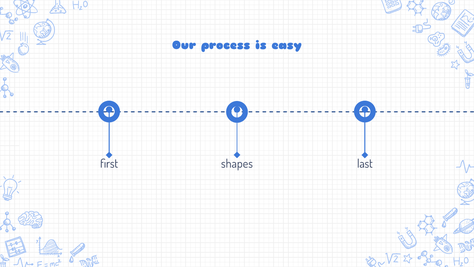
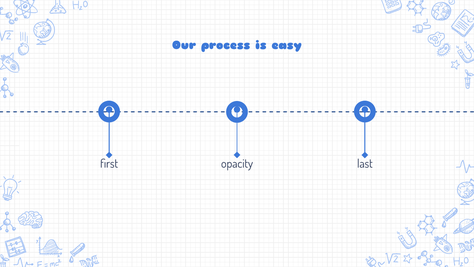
shapes: shapes -> opacity
